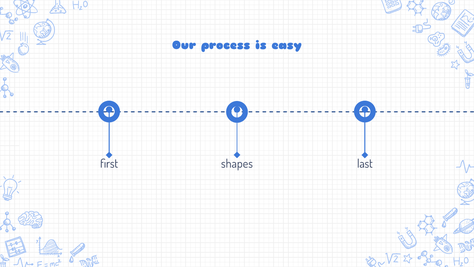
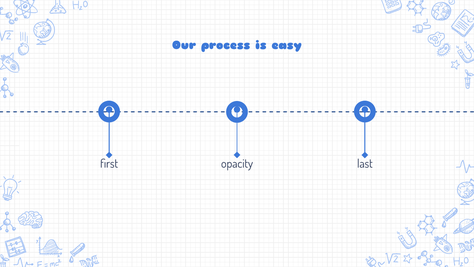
shapes: shapes -> opacity
